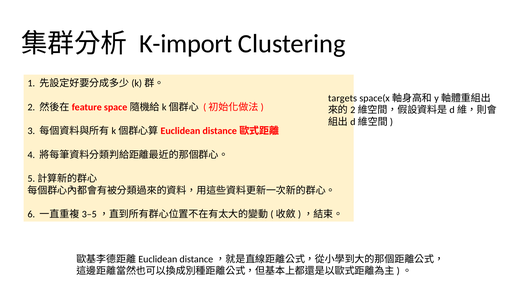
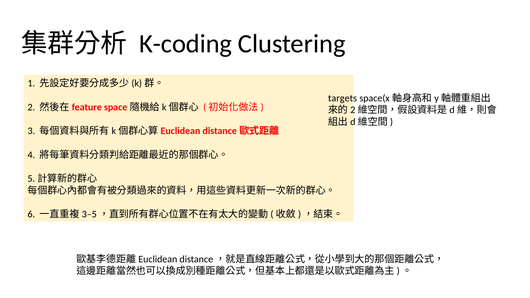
K-import: K-import -> K-coding
